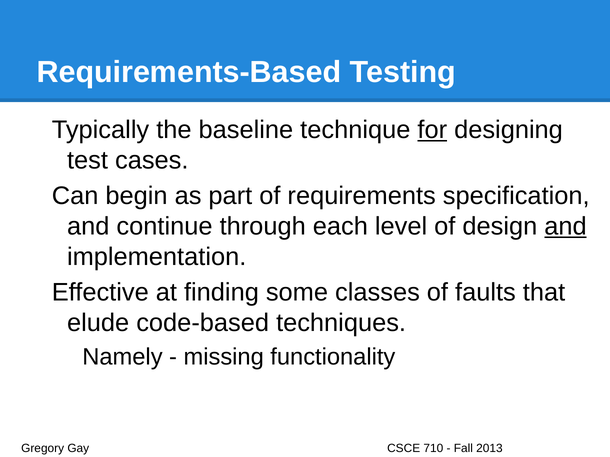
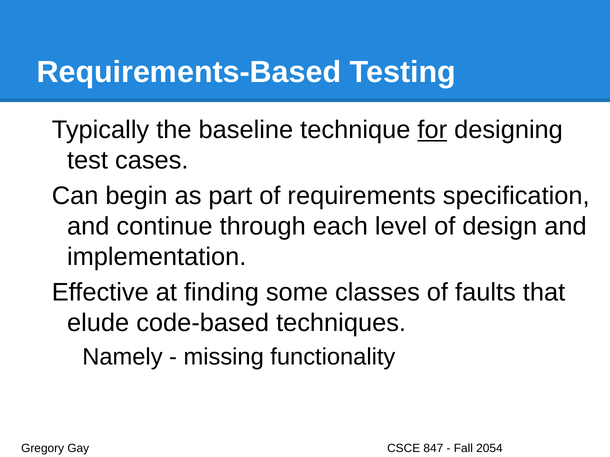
and at (566, 226) underline: present -> none
710: 710 -> 847
2013: 2013 -> 2054
